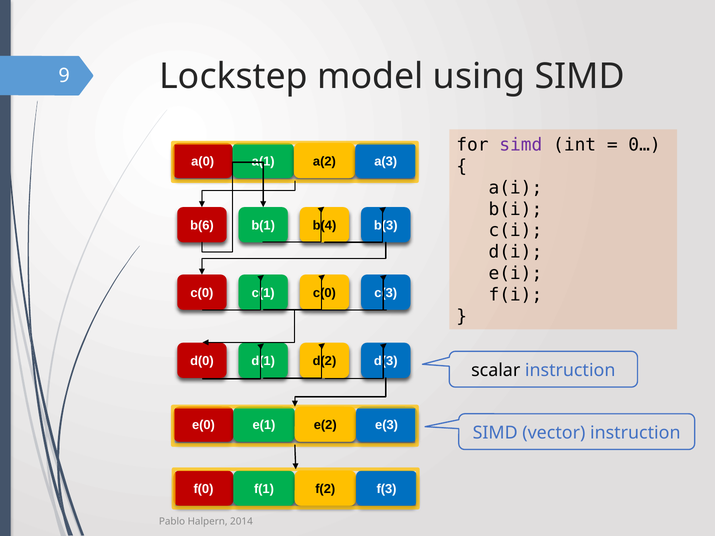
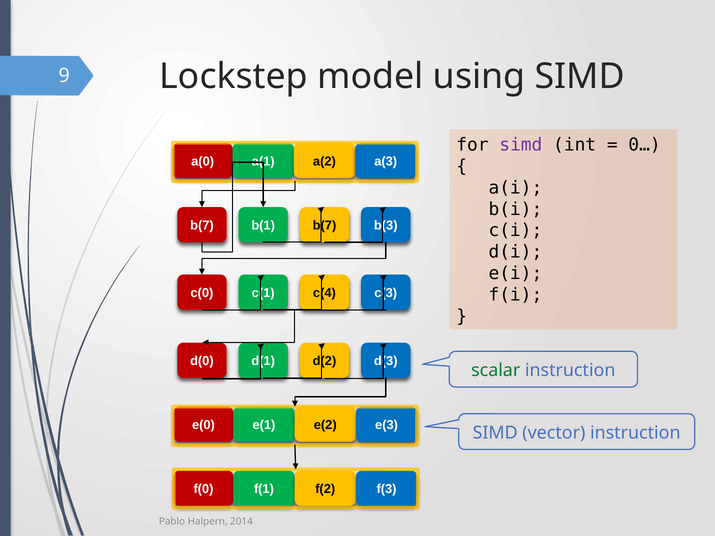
b(6 at (202, 226): b(6 -> b(7
b(1 b(4: b(4 -> b(7
c(1 c(0: c(0 -> c(4
scalar colour: black -> green
